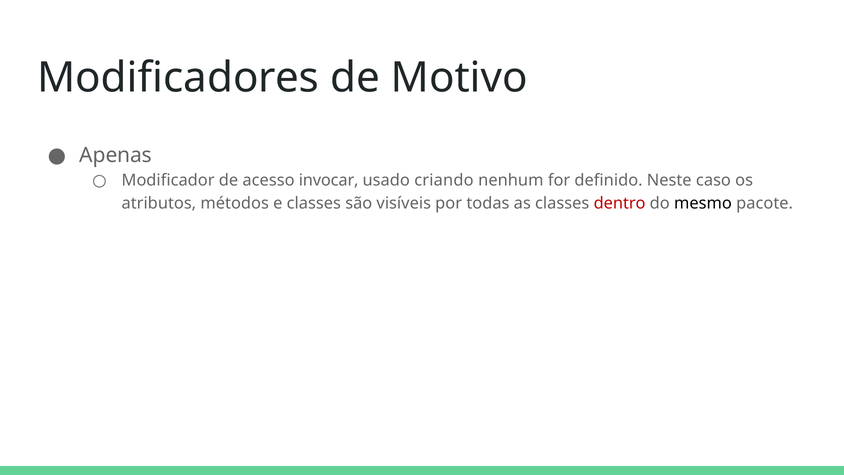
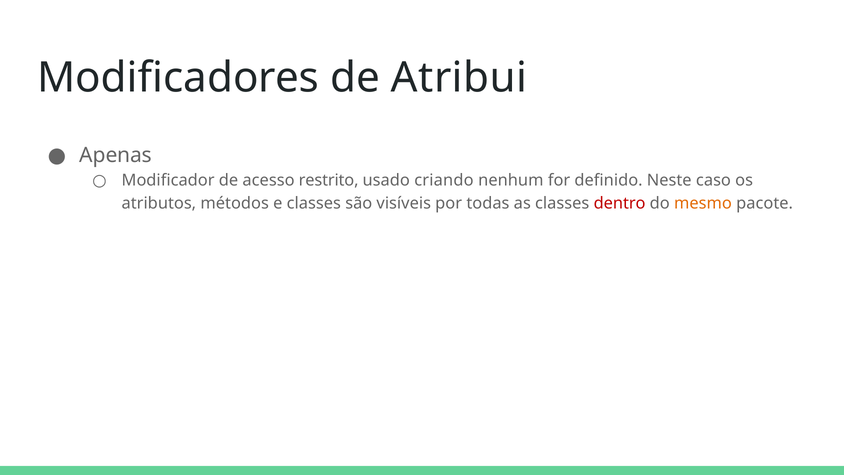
Motivo: Motivo -> Atribui
invocar: invocar -> restrito
mesmo colour: black -> orange
